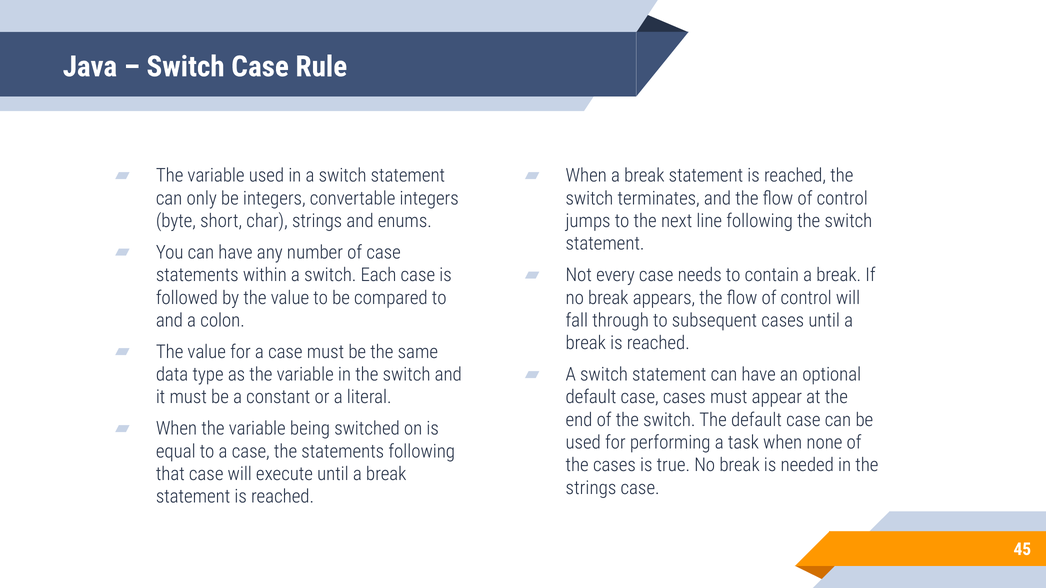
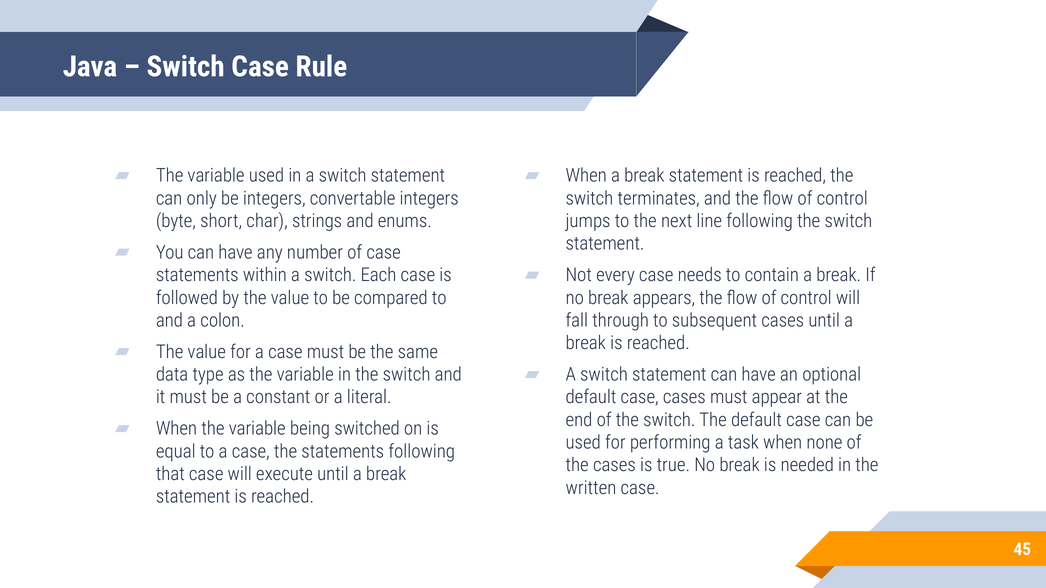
strings at (591, 488): strings -> written
